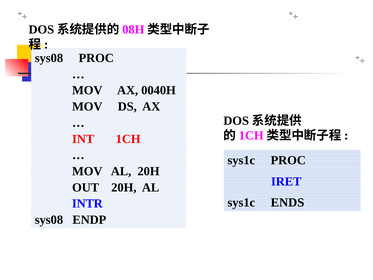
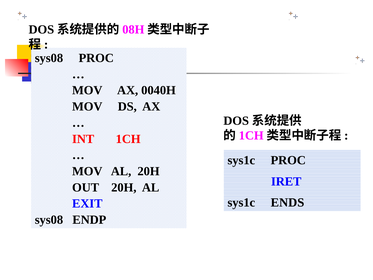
INTR: INTR -> EXIT
